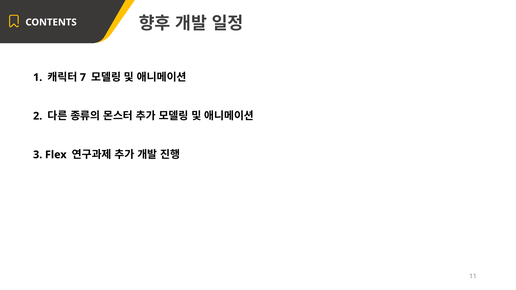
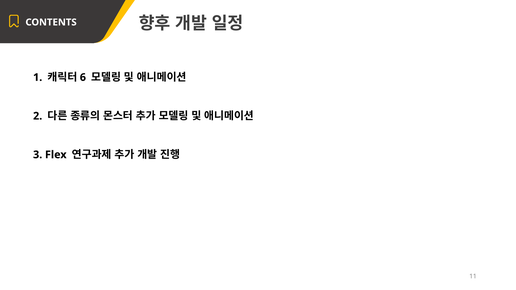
7: 7 -> 6
